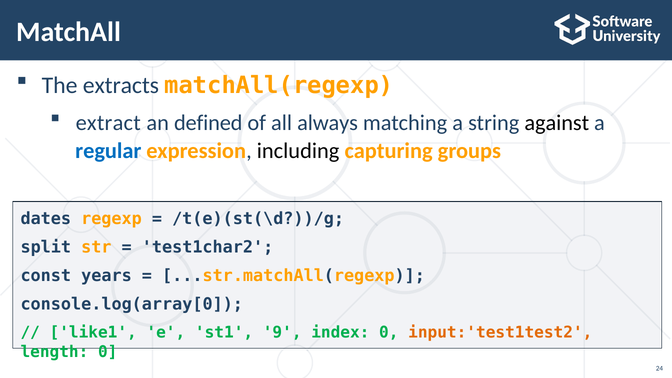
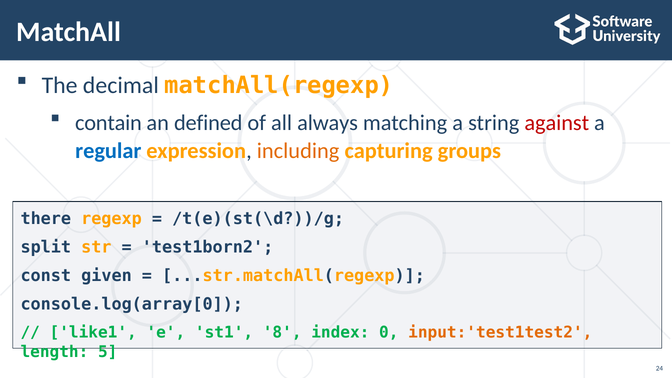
extracts: extracts -> decimal
extract: extract -> contain
against colour: black -> red
including colour: black -> orange
dates: dates -> there
test1char2: test1char2 -> test1born2
years: years -> given
9: 9 -> 8
length 0: 0 -> 5
